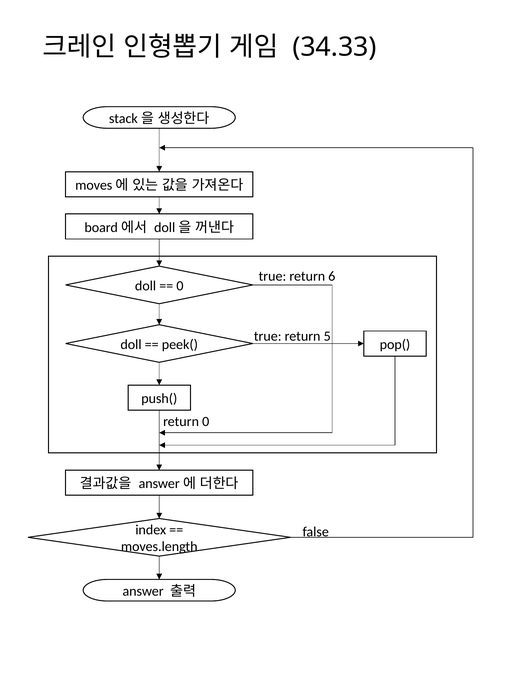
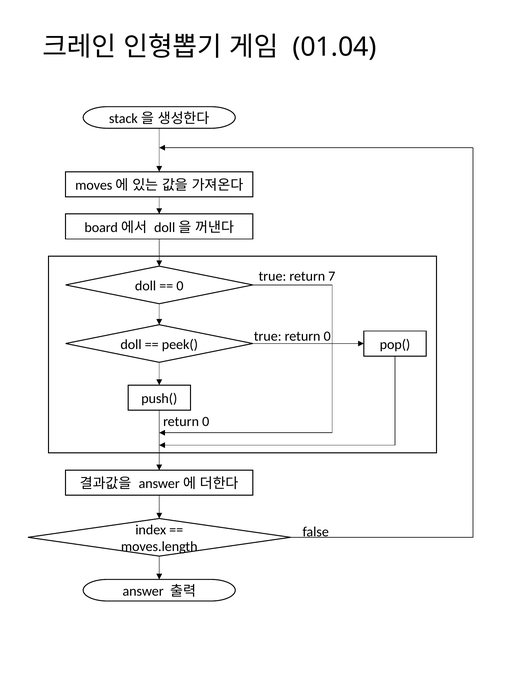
34.33: 34.33 -> 01.04
6: 6 -> 7
true return 5: 5 -> 0
